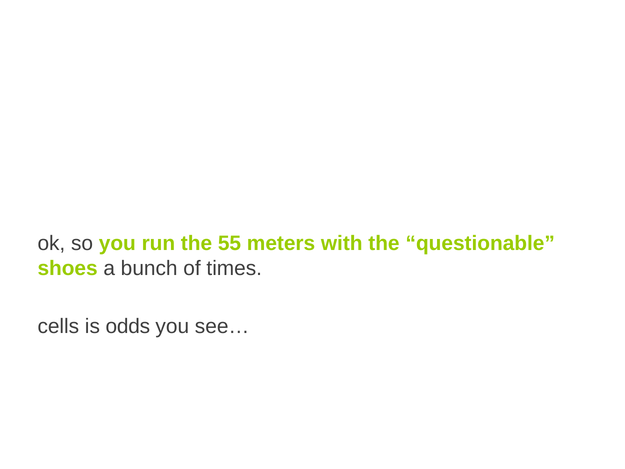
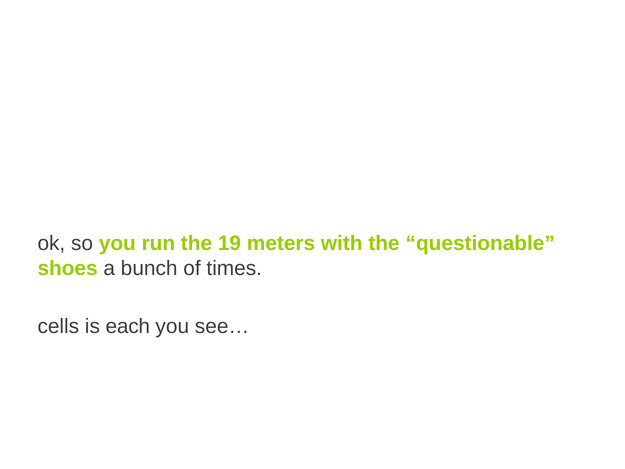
55: 55 -> 19
odds: odds -> each
